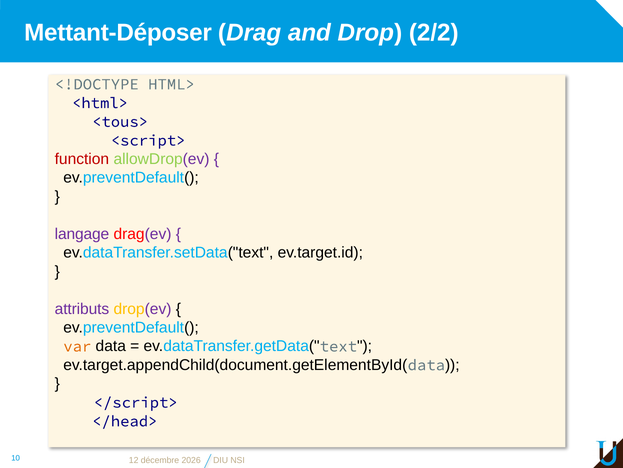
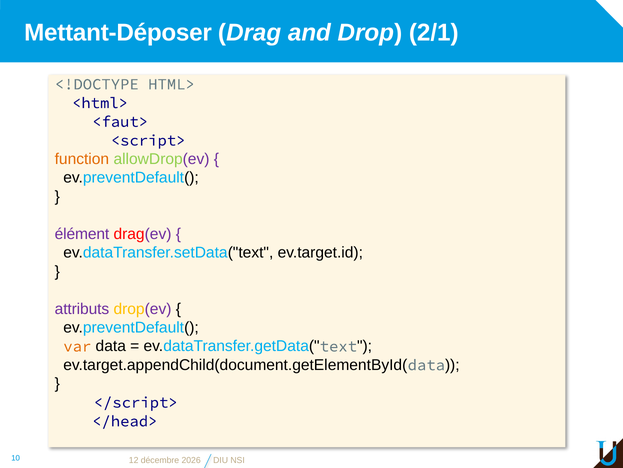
2/2: 2/2 -> 2/1
<tous>: <tous> -> <faut>
function colour: red -> orange
langage: langage -> élément
